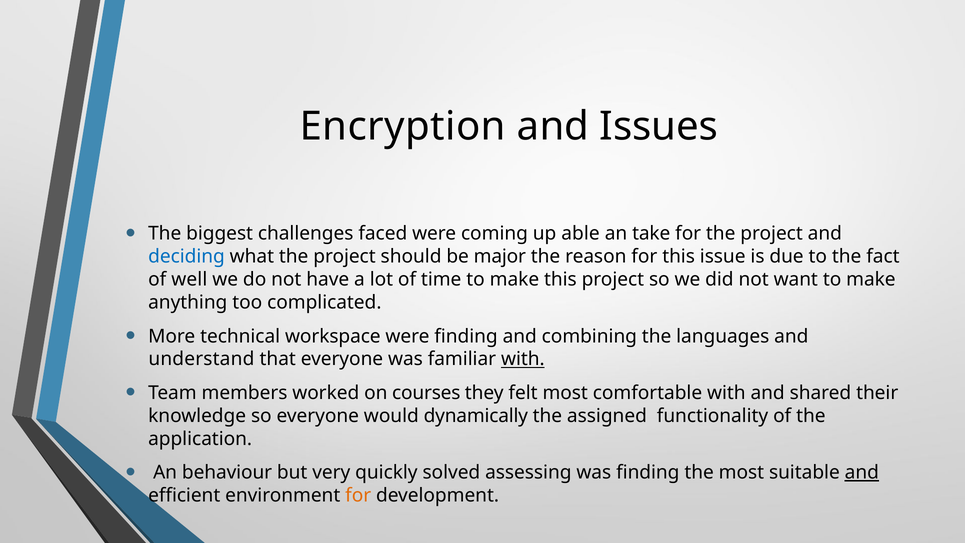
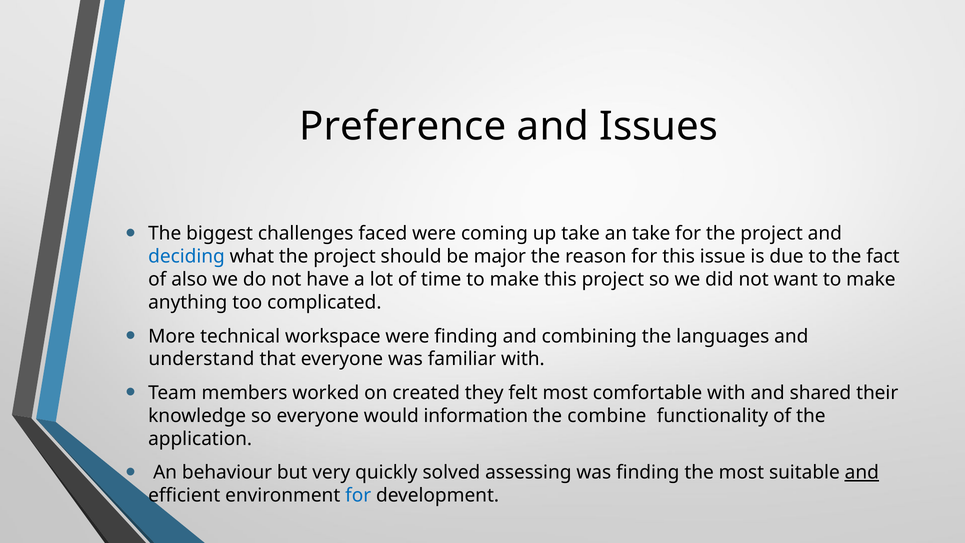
Encryption: Encryption -> Preference
up able: able -> take
well: well -> also
with at (523, 359) underline: present -> none
courses: courses -> created
dynamically: dynamically -> information
assigned: assigned -> combine
for at (358, 495) colour: orange -> blue
